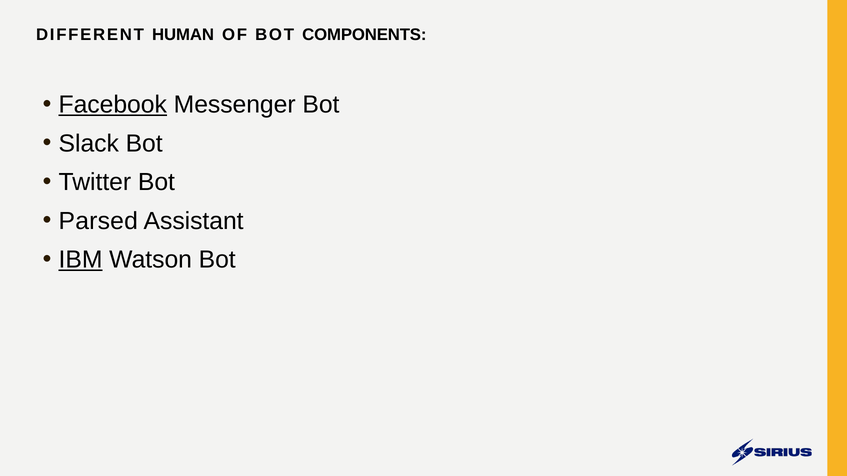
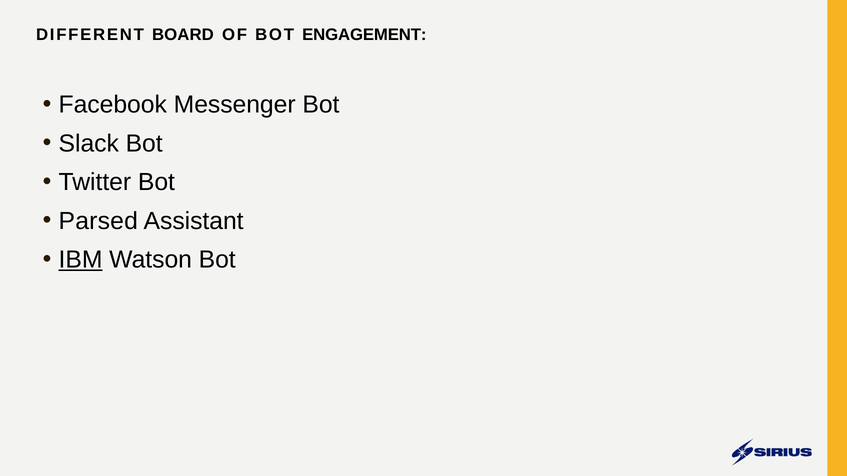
HUMAN: HUMAN -> BOARD
COMPONENTS: COMPONENTS -> ENGAGEMENT
Facebook underline: present -> none
